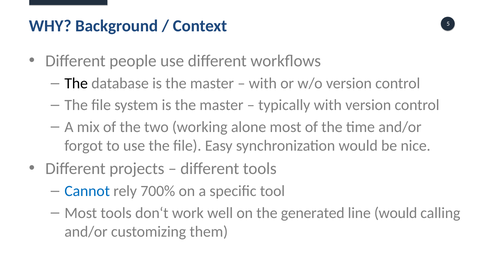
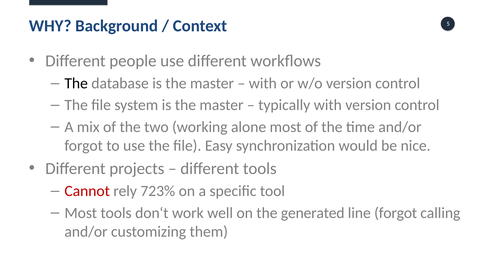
Cannot colour: blue -> red
700%: 700% -> 723%
line would: would -> forgot
